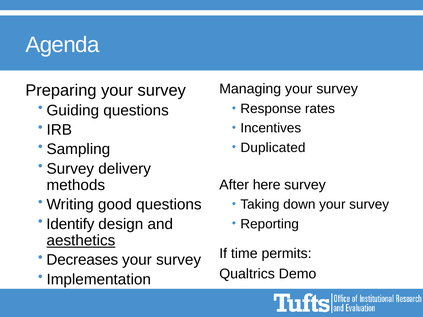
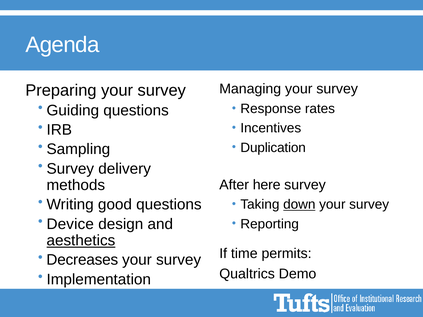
Duplicated: Duplicated -> Duplication
down underline: none -> present
Identify: Identify -> Device
